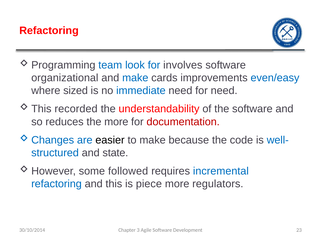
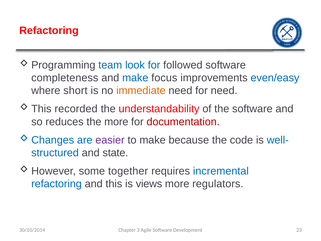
involves: involves -> followed
organizational: organizational -> completeness
cards: cards -> focus
sized: sized -> short
immediate colour: blue -> orange
easier colour: black -> purple
followed: followed -> together
piece: piece -> views
